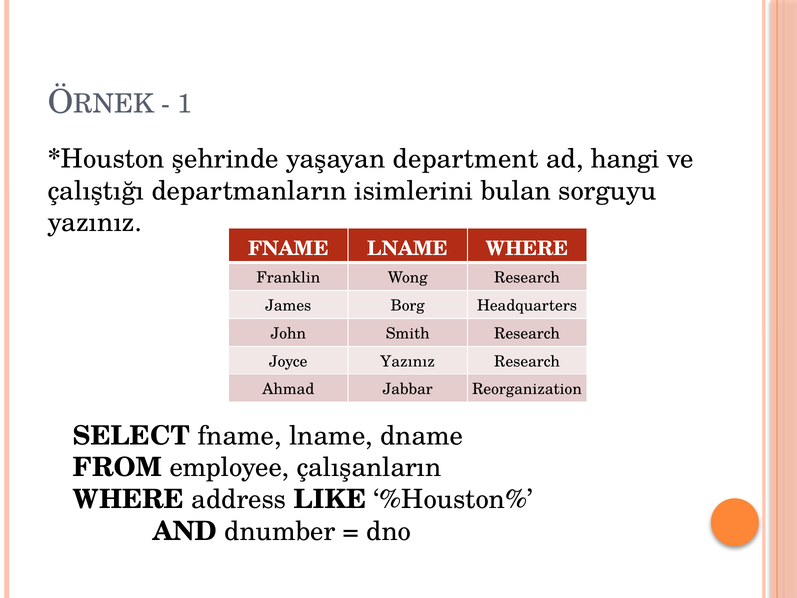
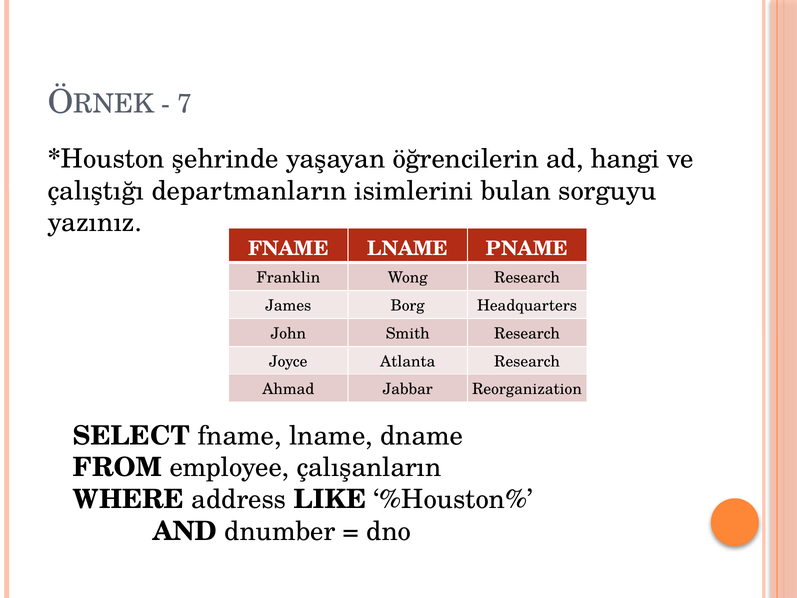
1: 1 -> 7
department: department -> öğrencilerin
LNAME WHERE: WHERE -> PNAME
Joyce Yazınız: Yazınız -> Atlanta
